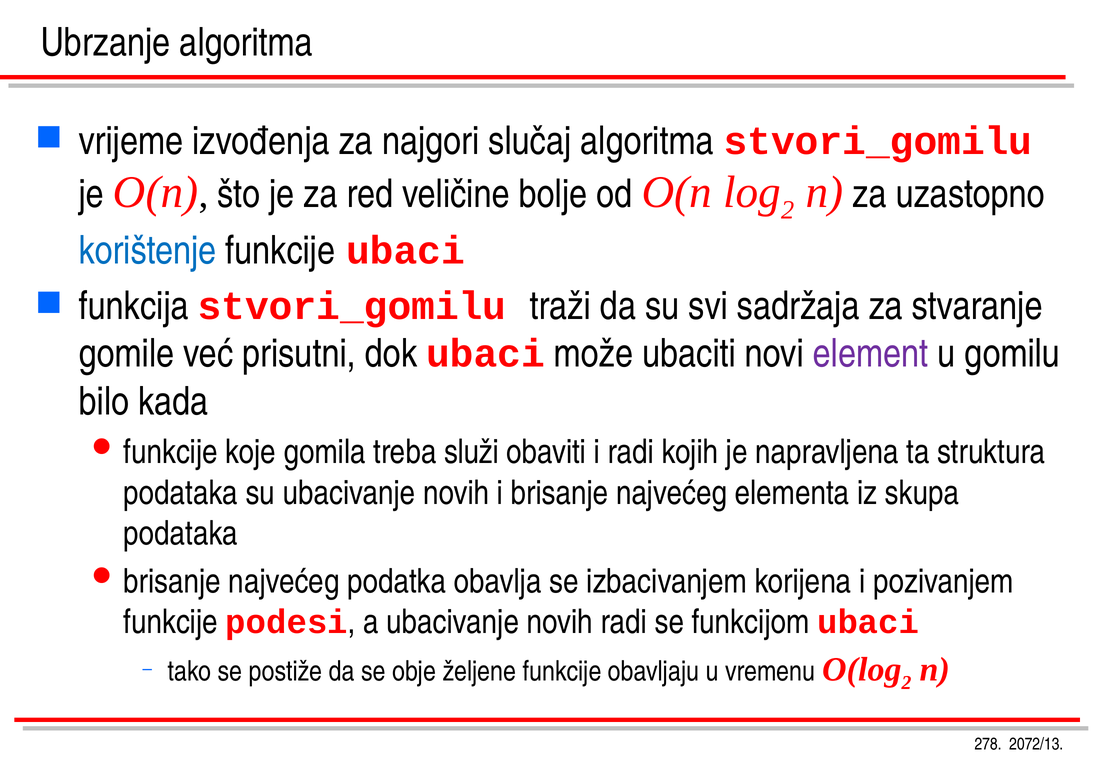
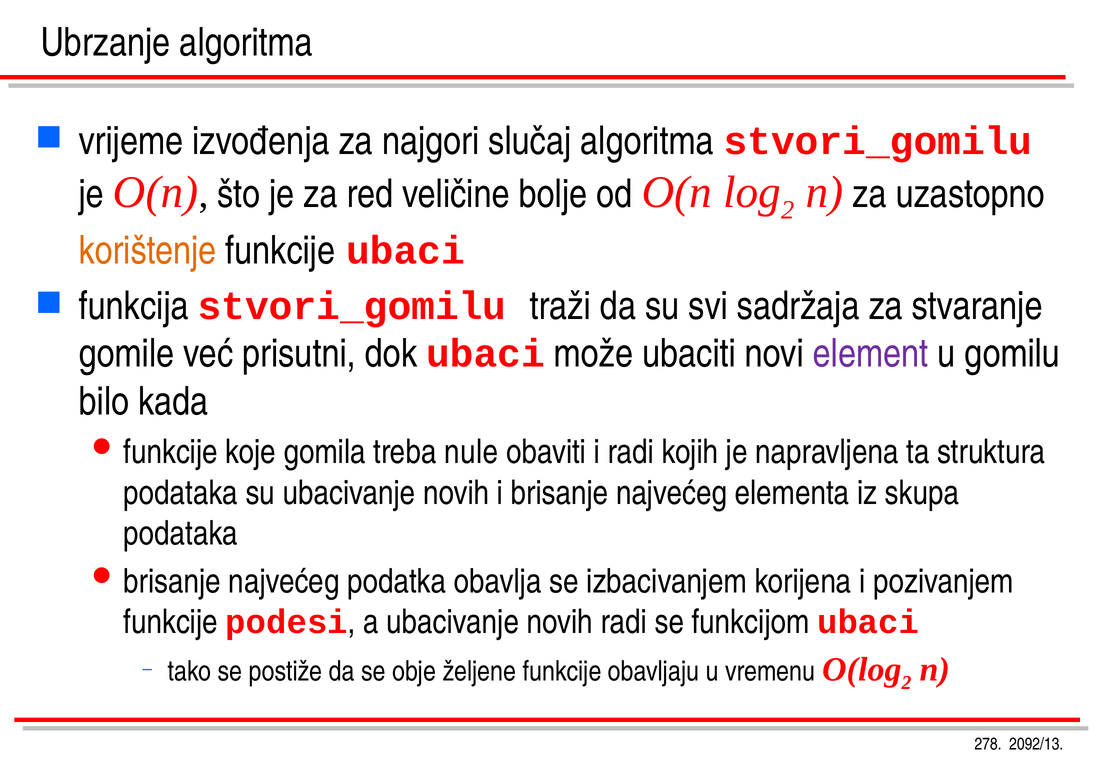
korištenje colour: blue -> orange
služi: služi -> nule
2072/13: 2072/13 -> 2092/13
